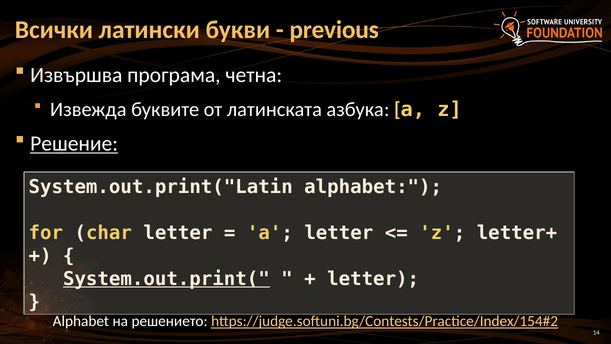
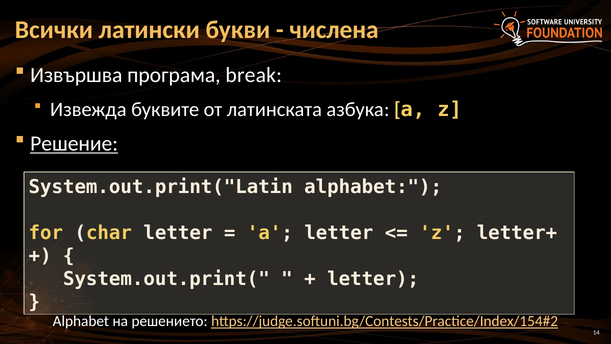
previous: previous -> числена
четна: четна -> break
System.out.print( underline: present -> none
